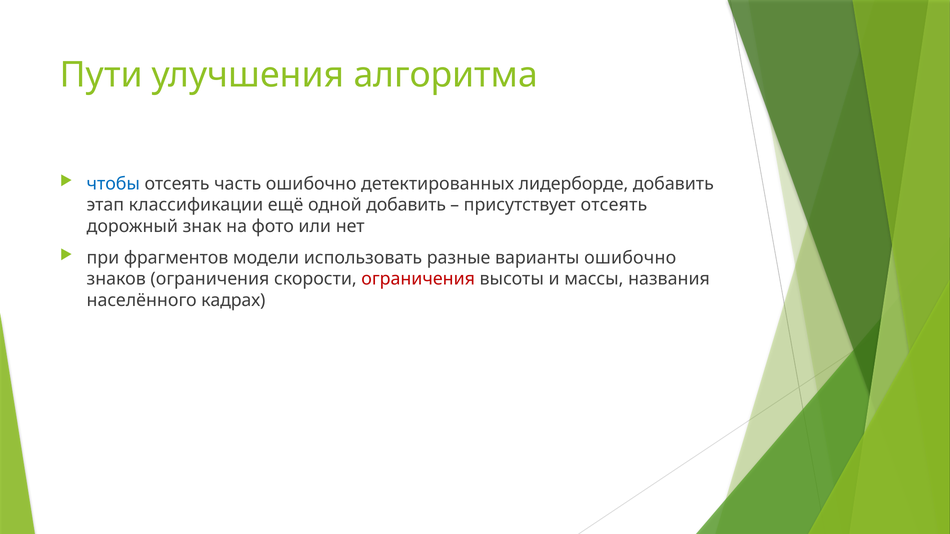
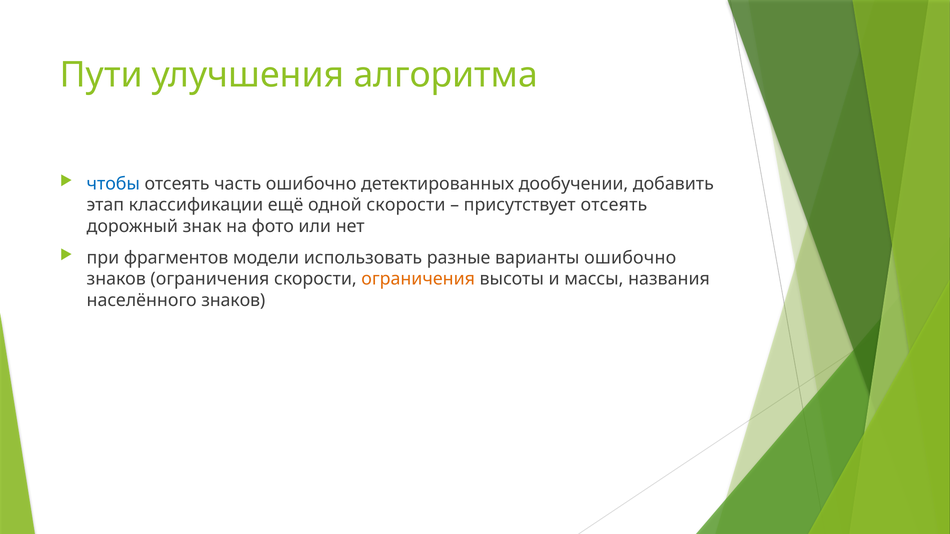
лидерборде: лидерборде -> дообучении
одной добавить: добавить -> скорости
ограничения at (418, 279) colour: red -> orange
населённого кадрах: кадрах -> знаков
